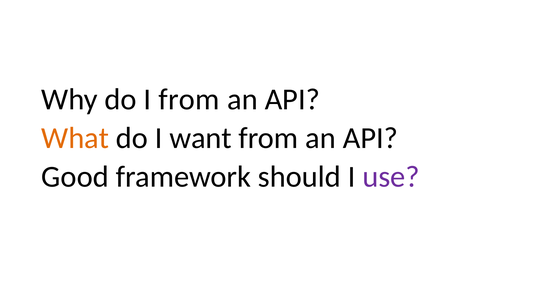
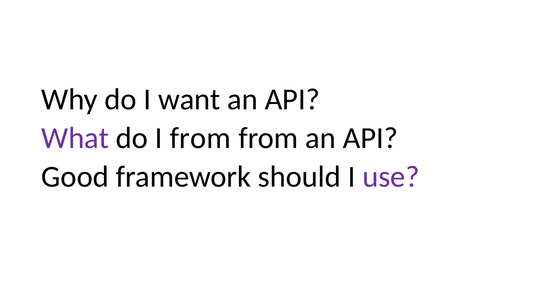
I from: from -> want
What colour: orange -> purple
I want: want -> from
